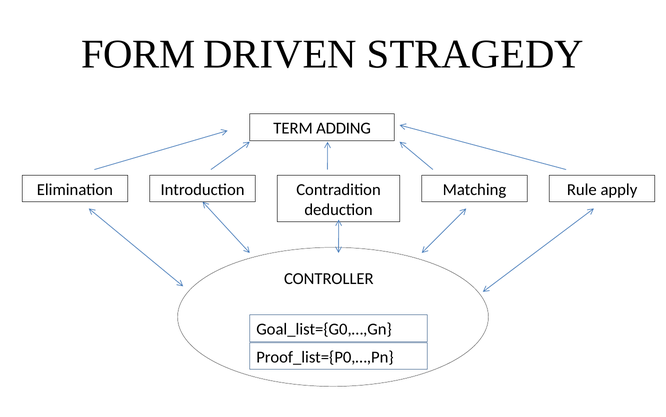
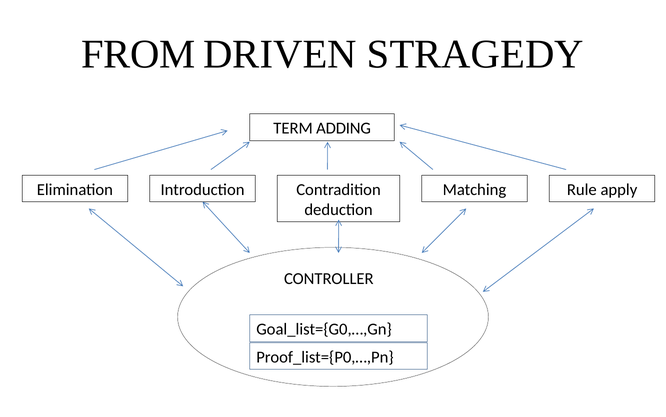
FORM: FORM -> FROM
